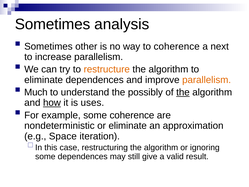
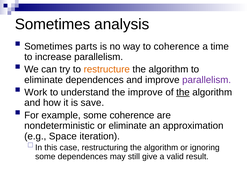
other: other -> parts
next: next -> time
parallelism at (207, 80) colour: orange -> purple
Much: Much -> Work
the possibly: possibly -> improve
how underline: present -> none
uses: uses -> save
